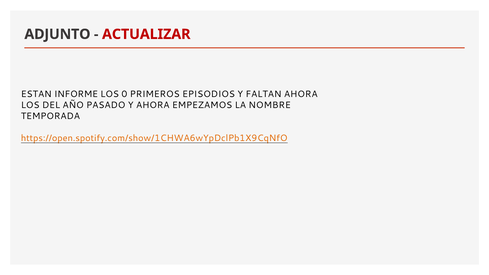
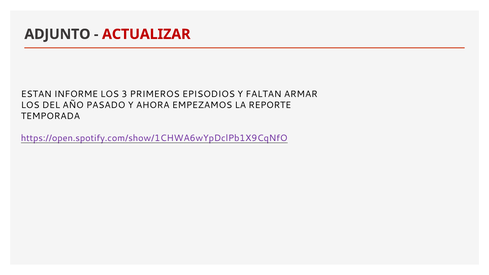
0: 0 -> 3
FALTAN AHORA: AHORA -> ARMAR
NOMBRE: NOMBRE -> REPORTE
https://open.spotify.com/show/1CHWA6wYpDclPb1X9CqNfO colour: orange -> purple
